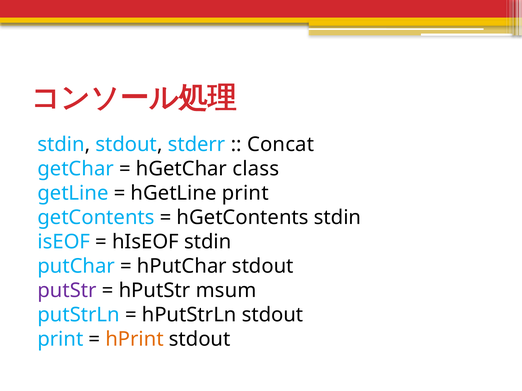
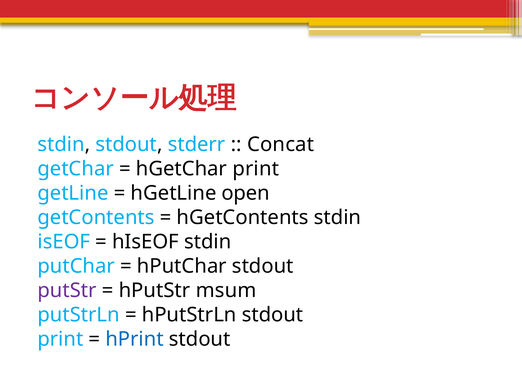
hGetChar class: class -> print
hGetLine print: print -> open
hPrint colour: orange -> blue
